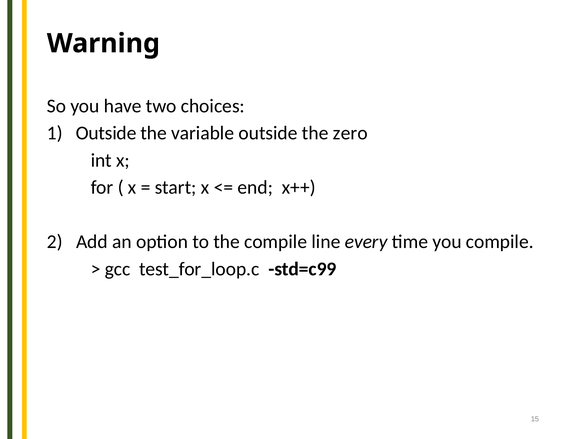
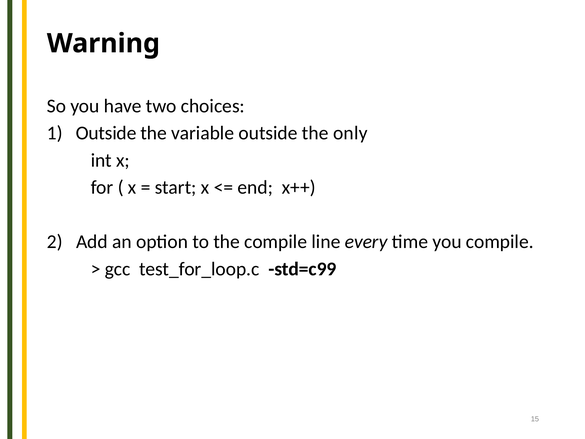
zero: zero -> only
